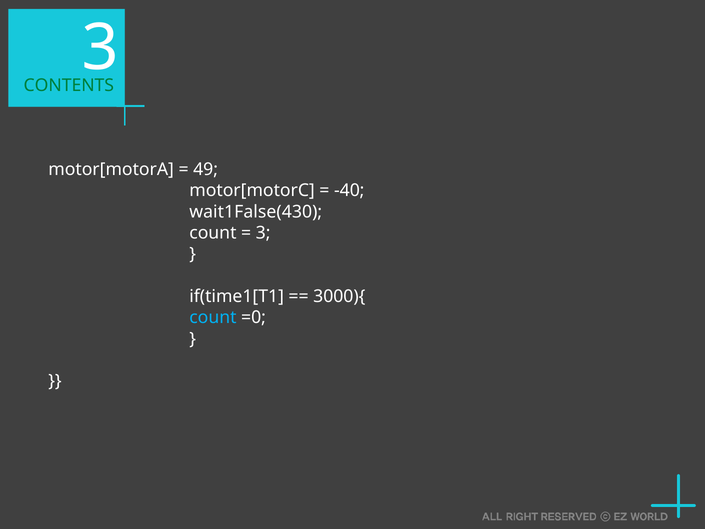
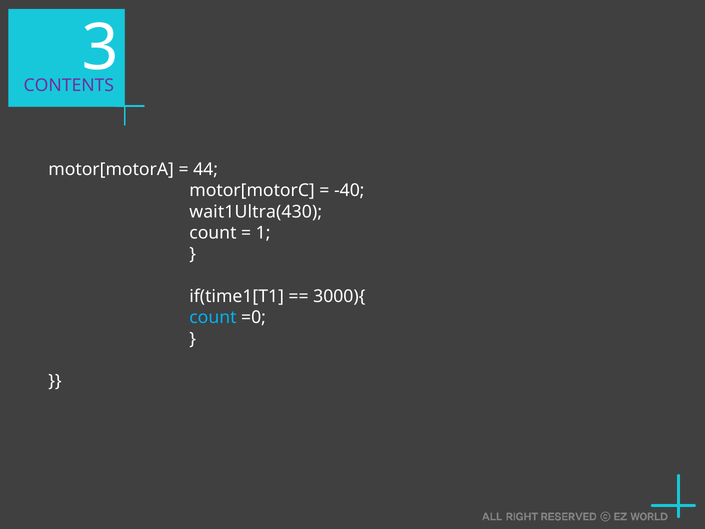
CONTENTS colour: green -> purple
49: 49 -> 44
wait1False(430: wait1False(430 -> wait1Ultra(430
3 at (263, 233): 3 -> 1
